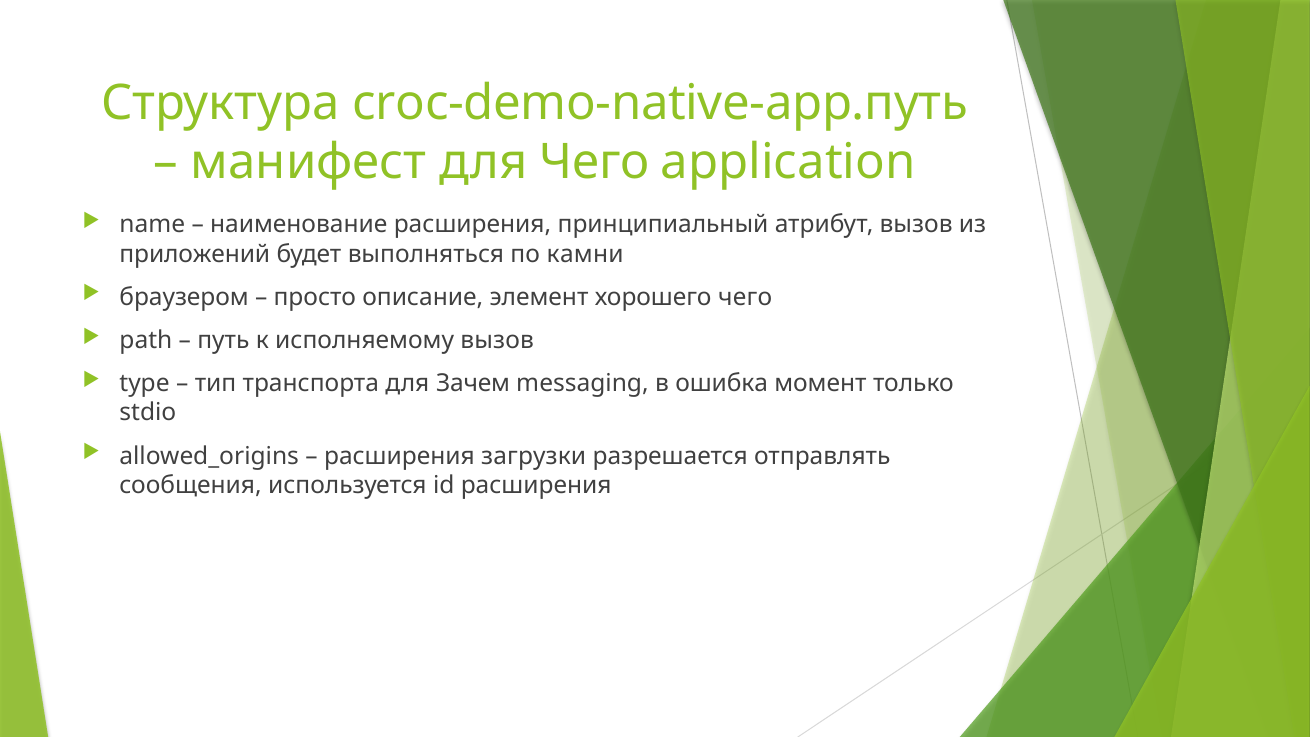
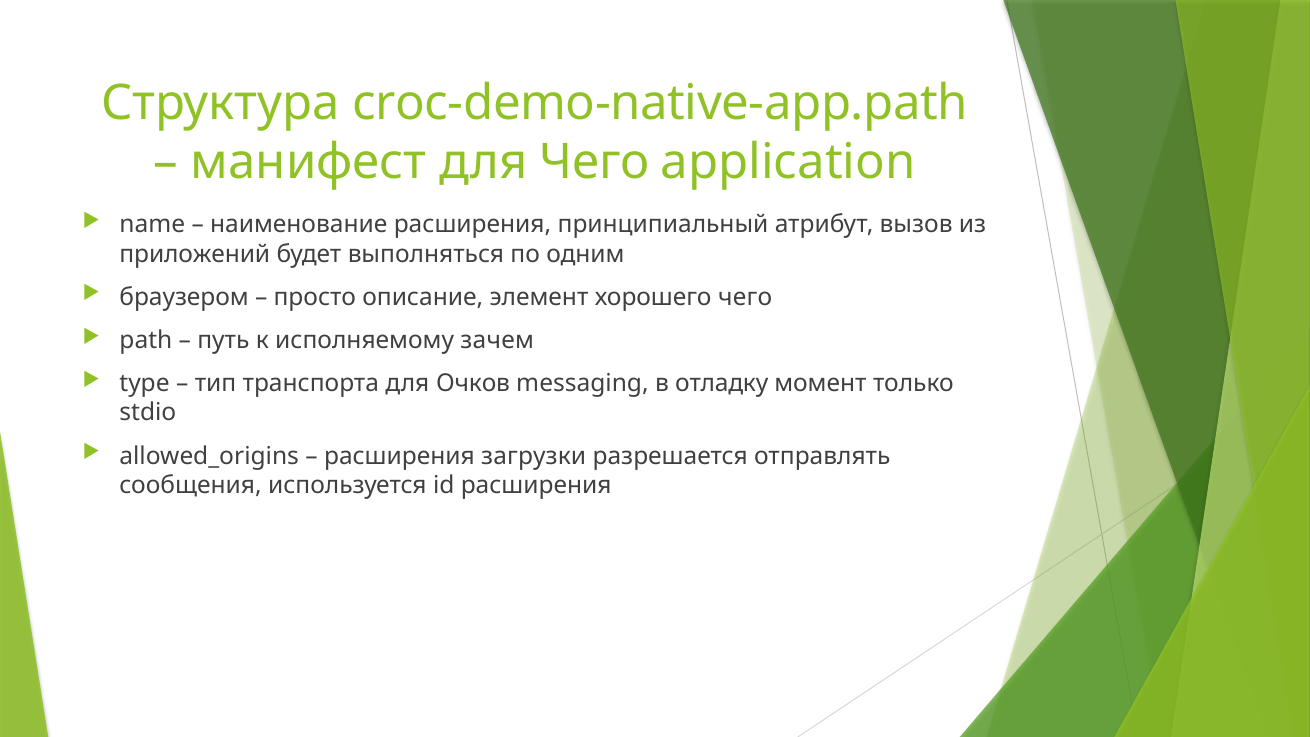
croc-demo-native-app.путь: croc-demo-native-app.путь -> croc-demo-native-app.path
камни: камни -> одним
исполняемому вызов: вызов -> зачем
Зачем: Зачем -> Очков
ошибка: ошибка -> отладку
